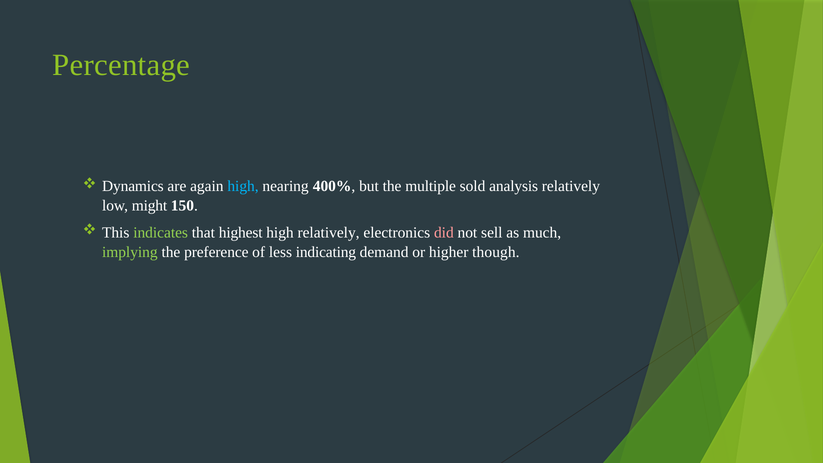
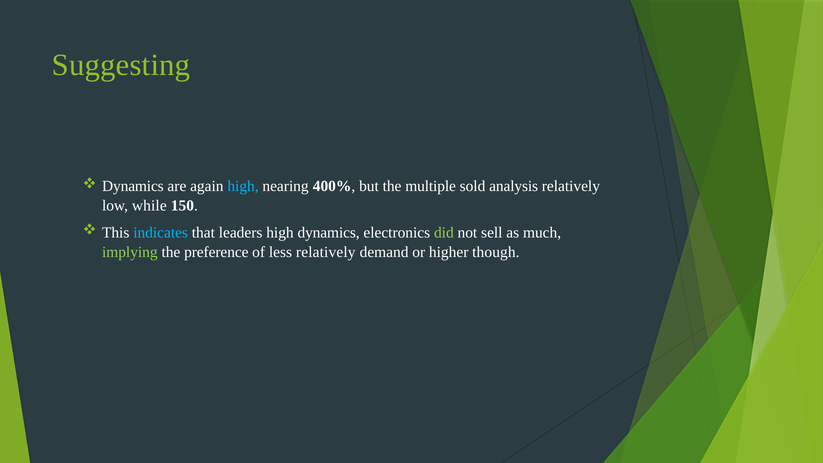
Percentage: Percentage -> Suggesting
might: might -> while
indicates colour: light green -> light blue
highest: highest -> leaders
high relatively: relatively -> dynamics
did colour: pink -> light green
less indicating: indicating -> relatively
